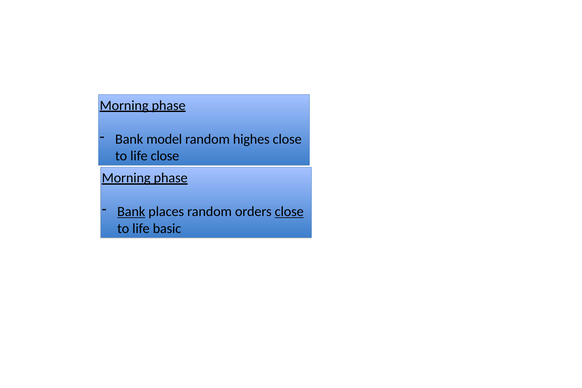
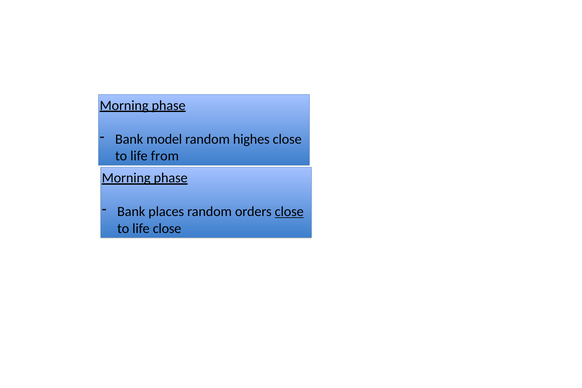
life close: close -> from
Bank at (131, 212) underline: present -> none
life basic: basic -> close
